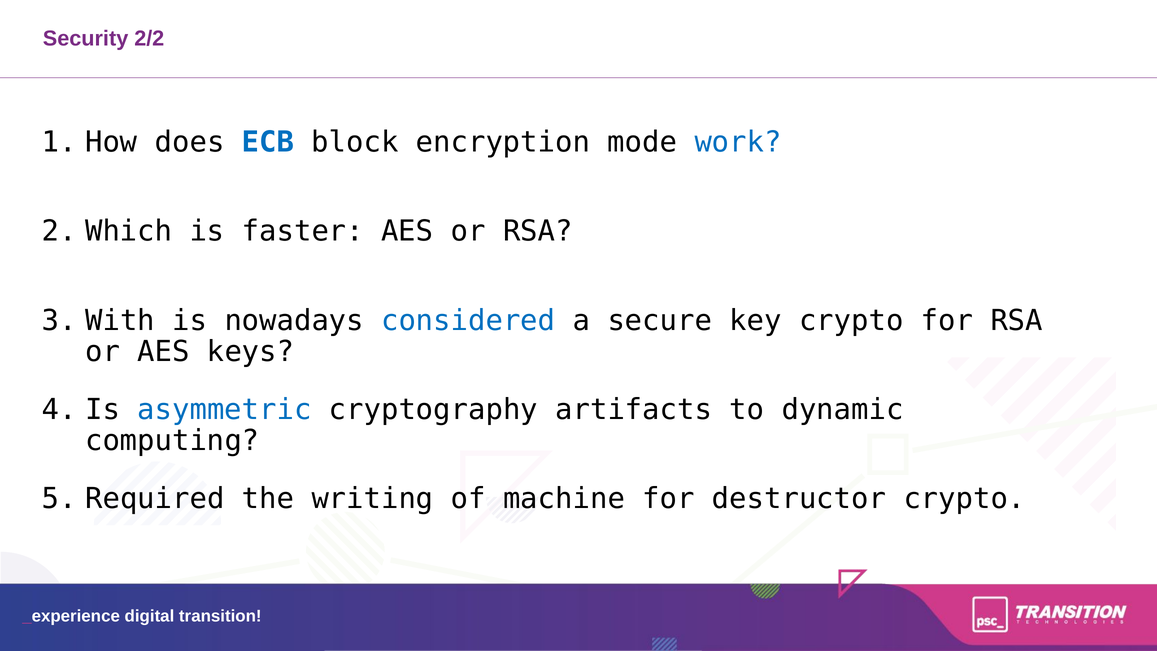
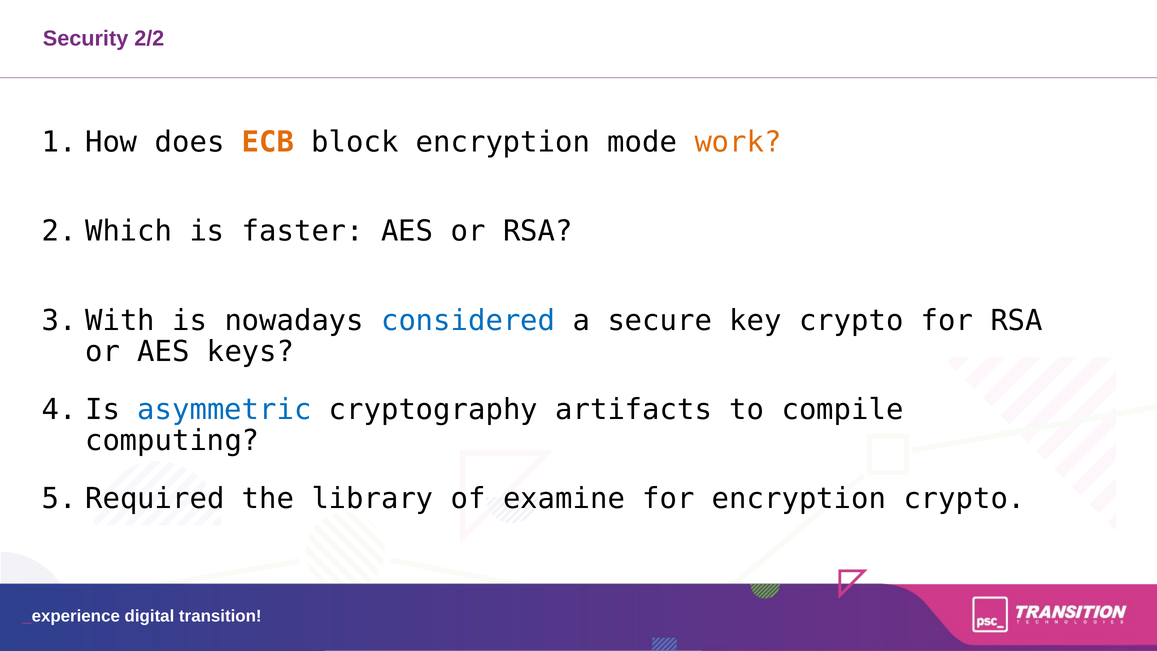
ECB colour: blue -> orange
work colour: blue -> orange
dynamic: dynamic -> compile
writing: writing -> library
machine: machine -> examine
for destructor: destructor -> encryption
